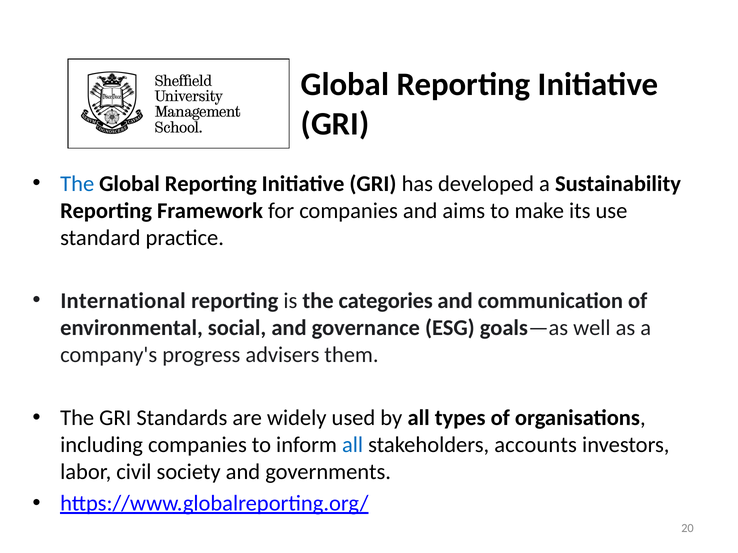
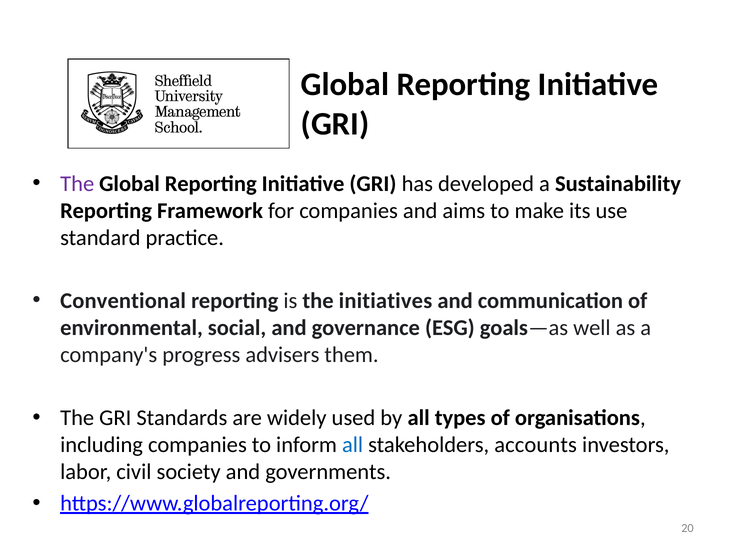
The at (77, 184) colour: blue -> purple
International: International -> Conventional
categories: categories -> initiatives
